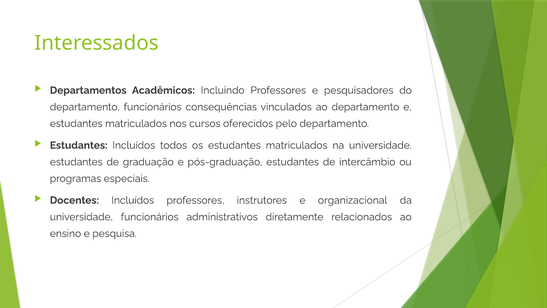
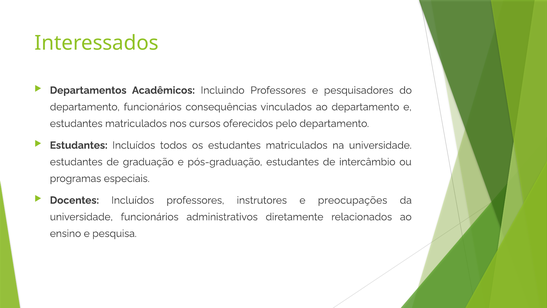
organizacional: organizacional -> preocupações
